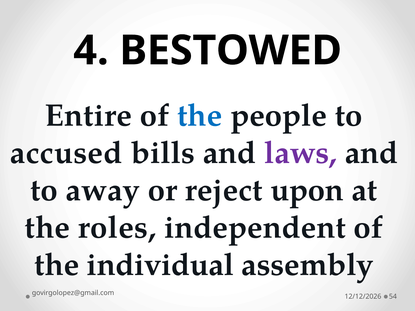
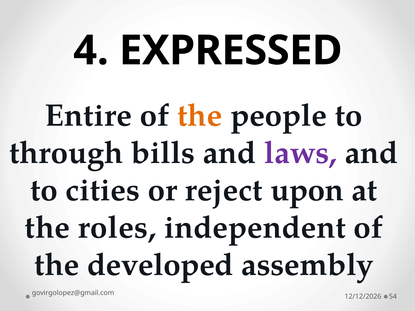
BESTOWED: BESTOWED -> EXPRESSED
the at (200, 116) colour: blue -> orange
accused: accused -> through
away: away -> cities
individual: individual -> developed
